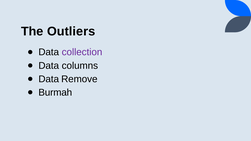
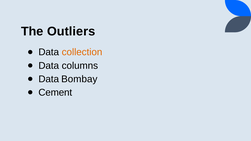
collection colour: purple -> orange
Remove: Remove -> Bombay
Burmah: Burmah -> Cement
